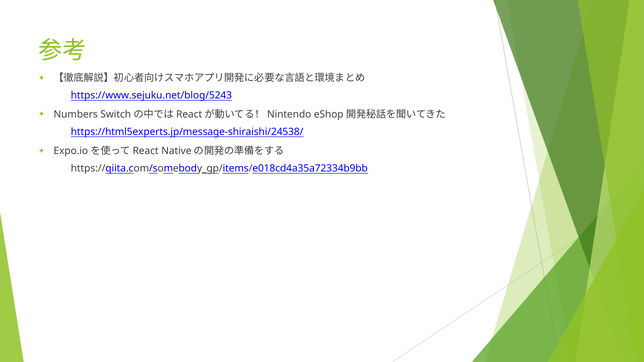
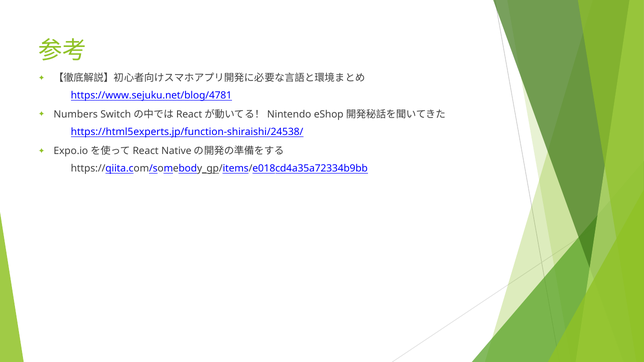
https://www.sejuku.net/blog/5243: https://www.sejuku.net/blog/5243 -> https://www.sejuku.net/blog/4781
https://html5experts.jp/message-shiraishi/24538/: https://html5experts.jp/message-shiraishi/24538/ -> https://html5experts.jp/function-shiraishi/24538/
